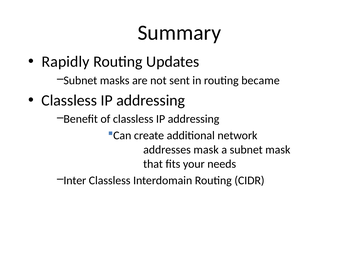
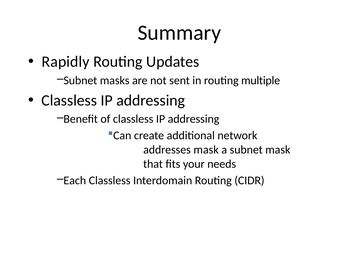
became: became -> multiple
Inter: Inter -> Each
